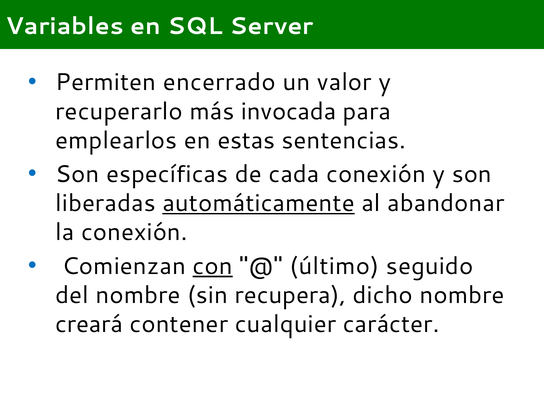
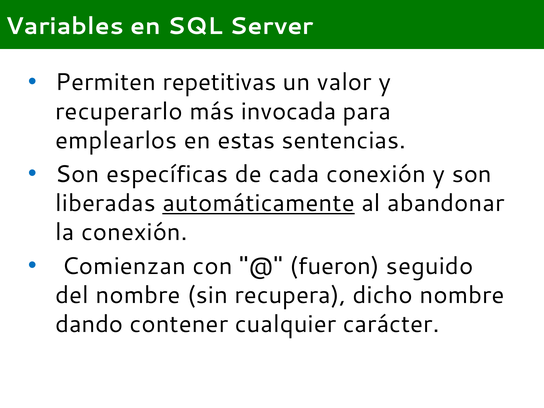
encerrado: encerrado -> repetitivas
con underline: present -> none
último: último -> fueron
creará: creará -> dando
